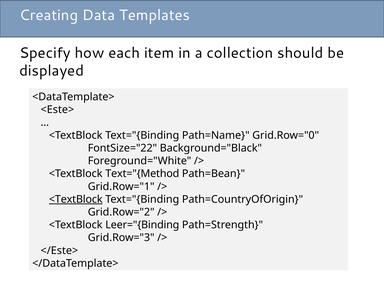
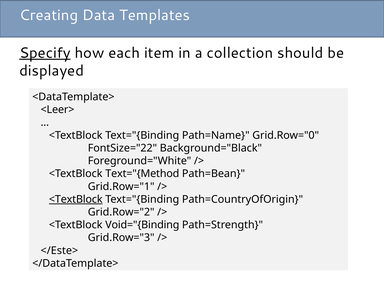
Specify underline: none -> present
<Este>: <Este> -> <Leer>
Leer="{Binding: Leer="{Binding -> Void="{Binding
